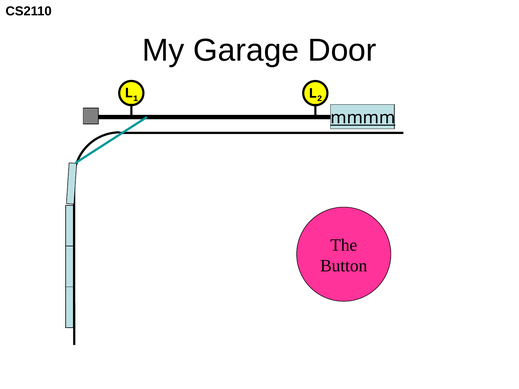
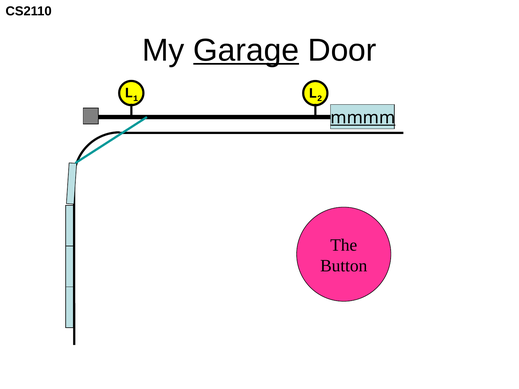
Garage underline: none -> present
